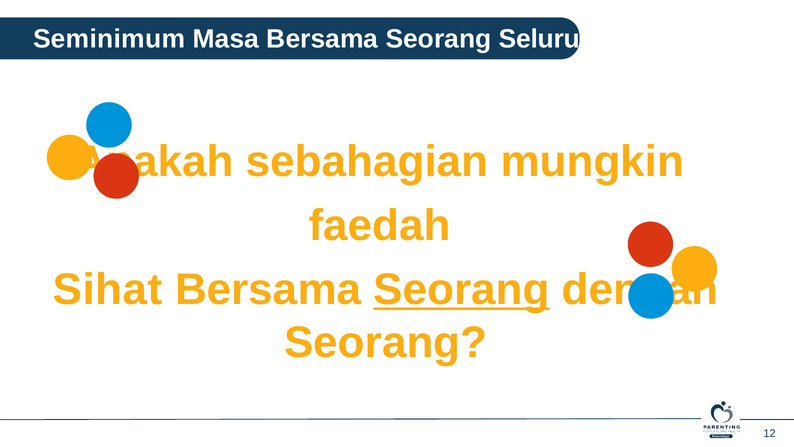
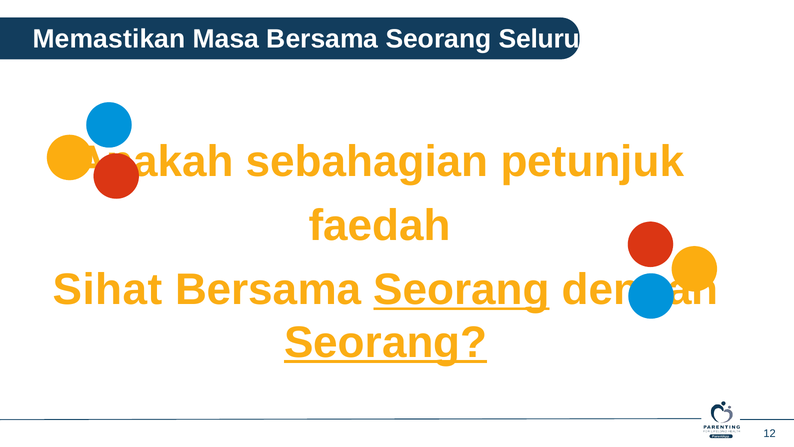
Seminimum: Seminimum -> Memastikan
mungkin: mungkin -> petunjuk
Seorang at (386, 342) underline: none -> present
